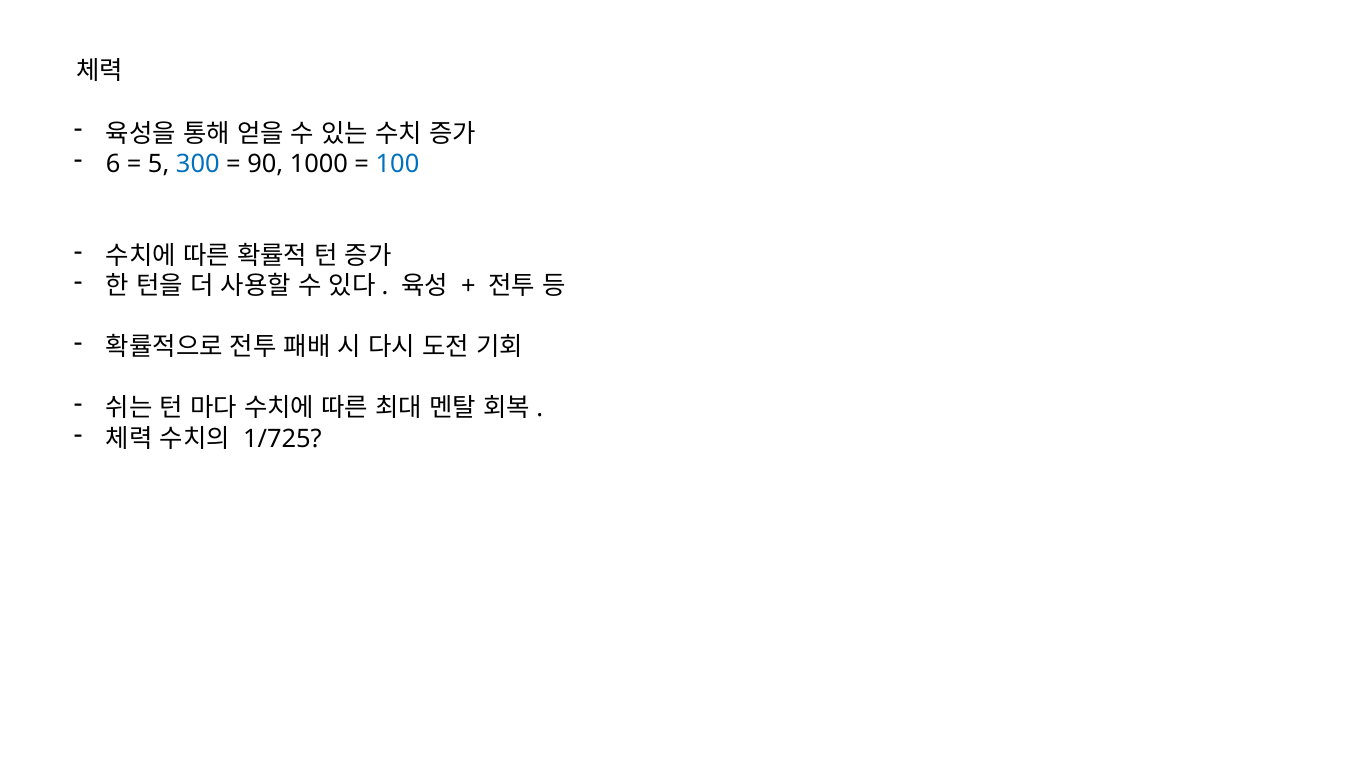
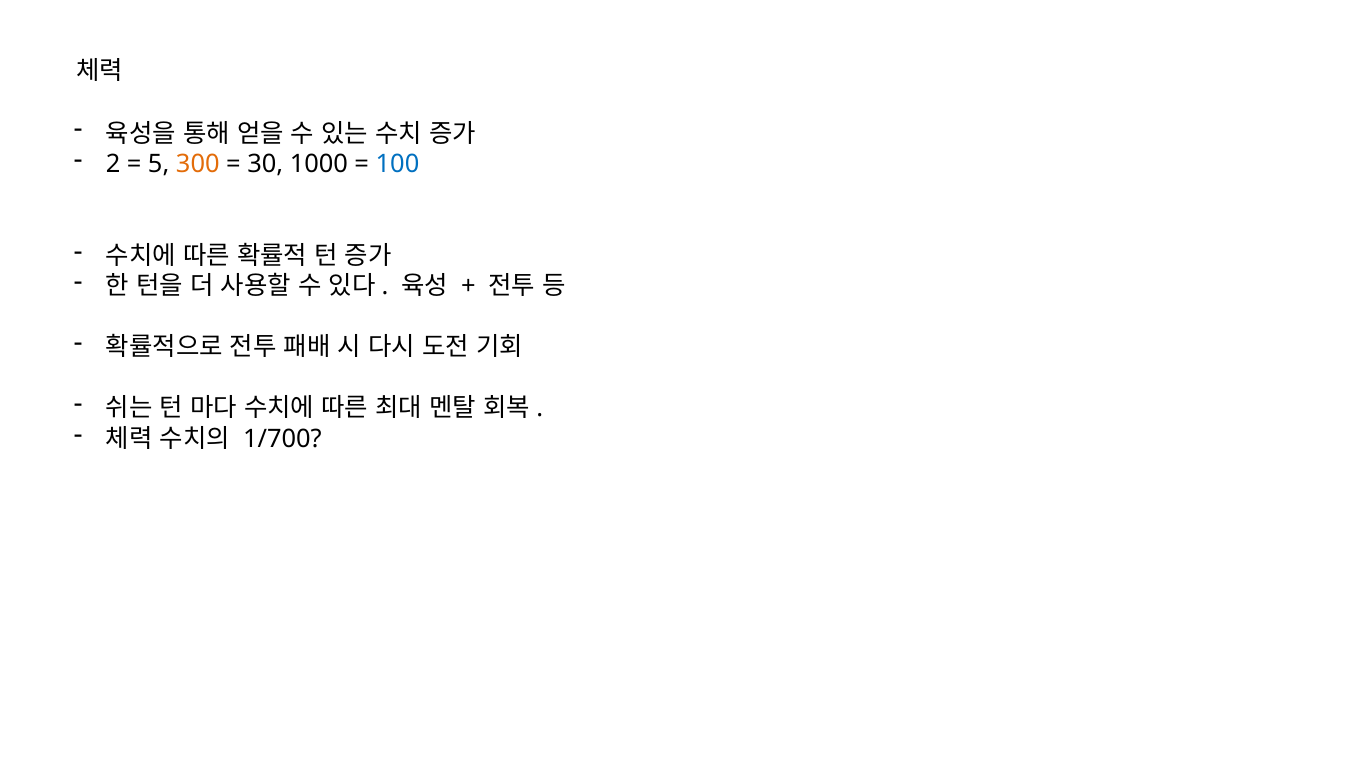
6: 6 -> 2
300 colour: blue -> orange
90: 90 -> 30
1/725: 1/725 -> 1/700
